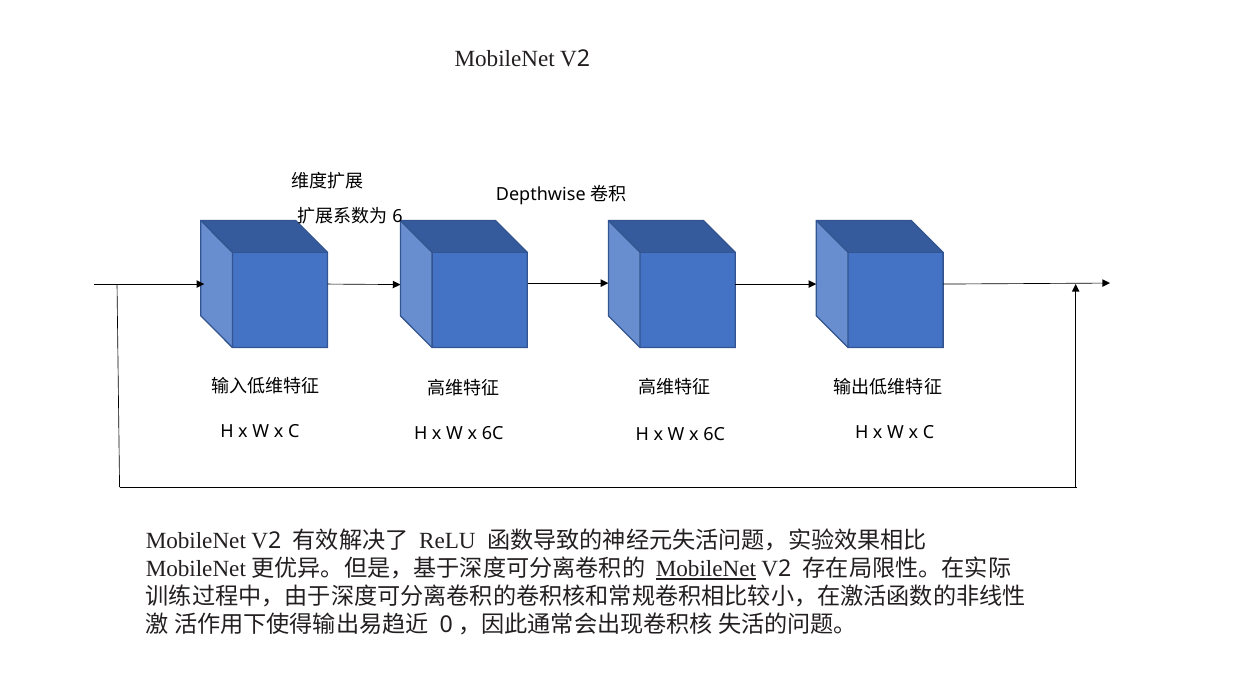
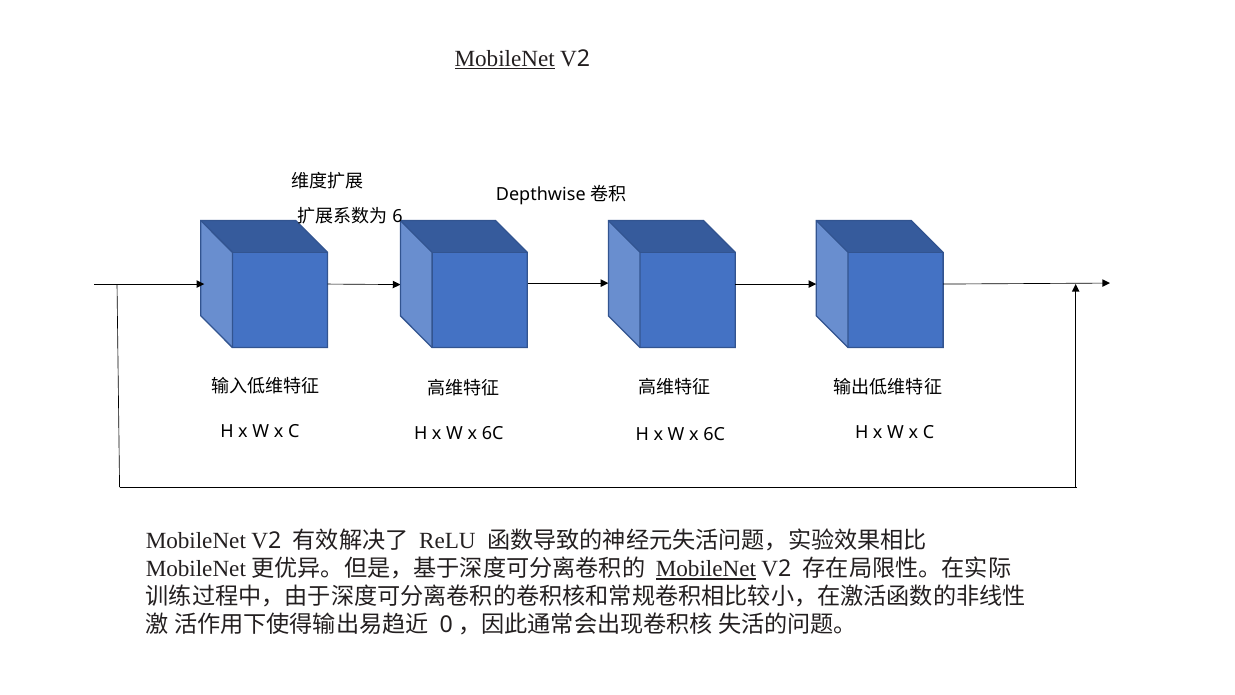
MobileNet at (505, 58) underline: none -> present
